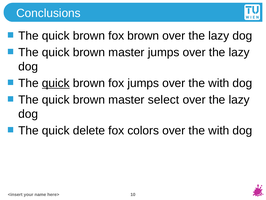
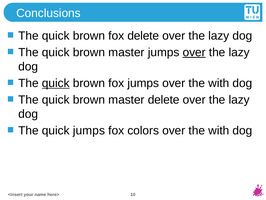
fox brown: brown -> delete
over at (194, 52) underline: none -> present
master select: select -> delete
quick delete: delete -> jumps
